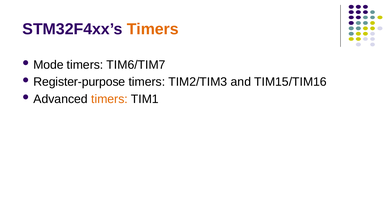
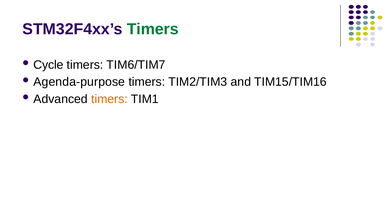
Timers at (153, 29) colour: orange -> green
Mode: Mode -> Cycle
Register-purpose: Register-purpose -> Agenda-purpose
